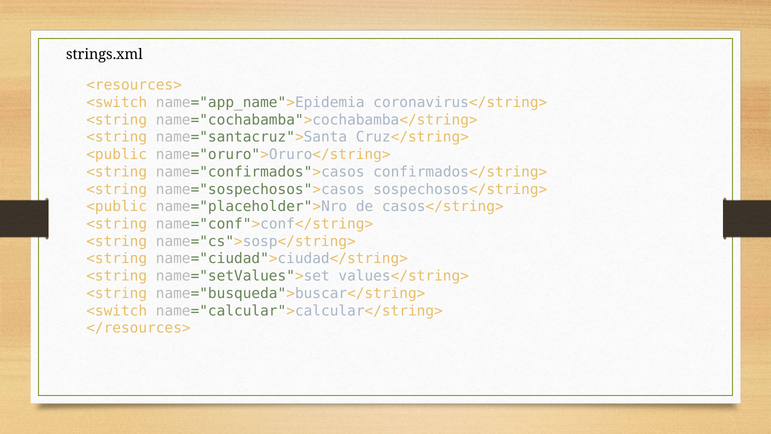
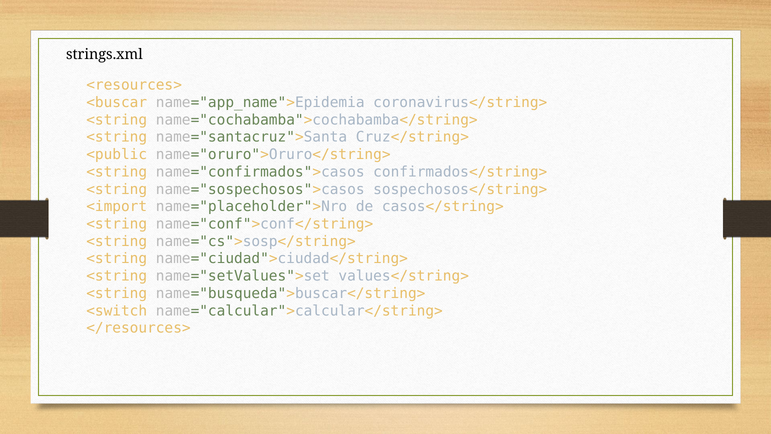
<switch at (117, 102): <switch -> <buscar
<public at (117, 206): <public -> <import
